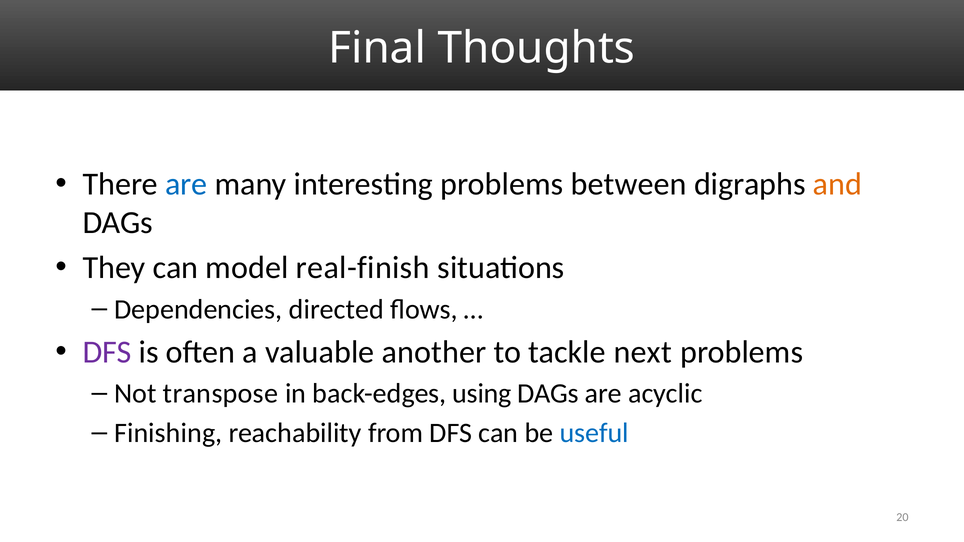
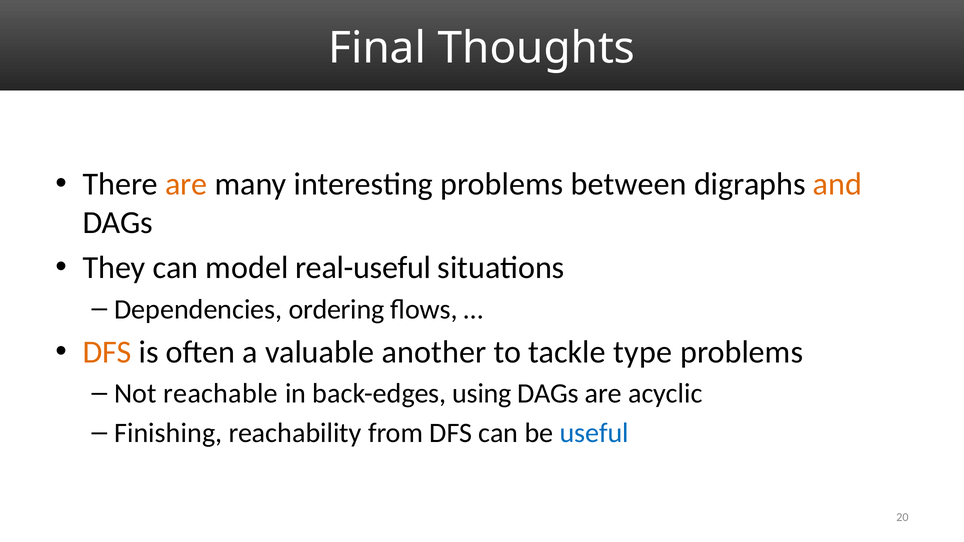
are at (186, 184) colour: blue -> orange
real-finish: real-finish -> real-useful
directed: directed -> ordering
DFS at (107, 352) colour: purple -> orange
next: next -> type
transpose: transpose -> reachable
